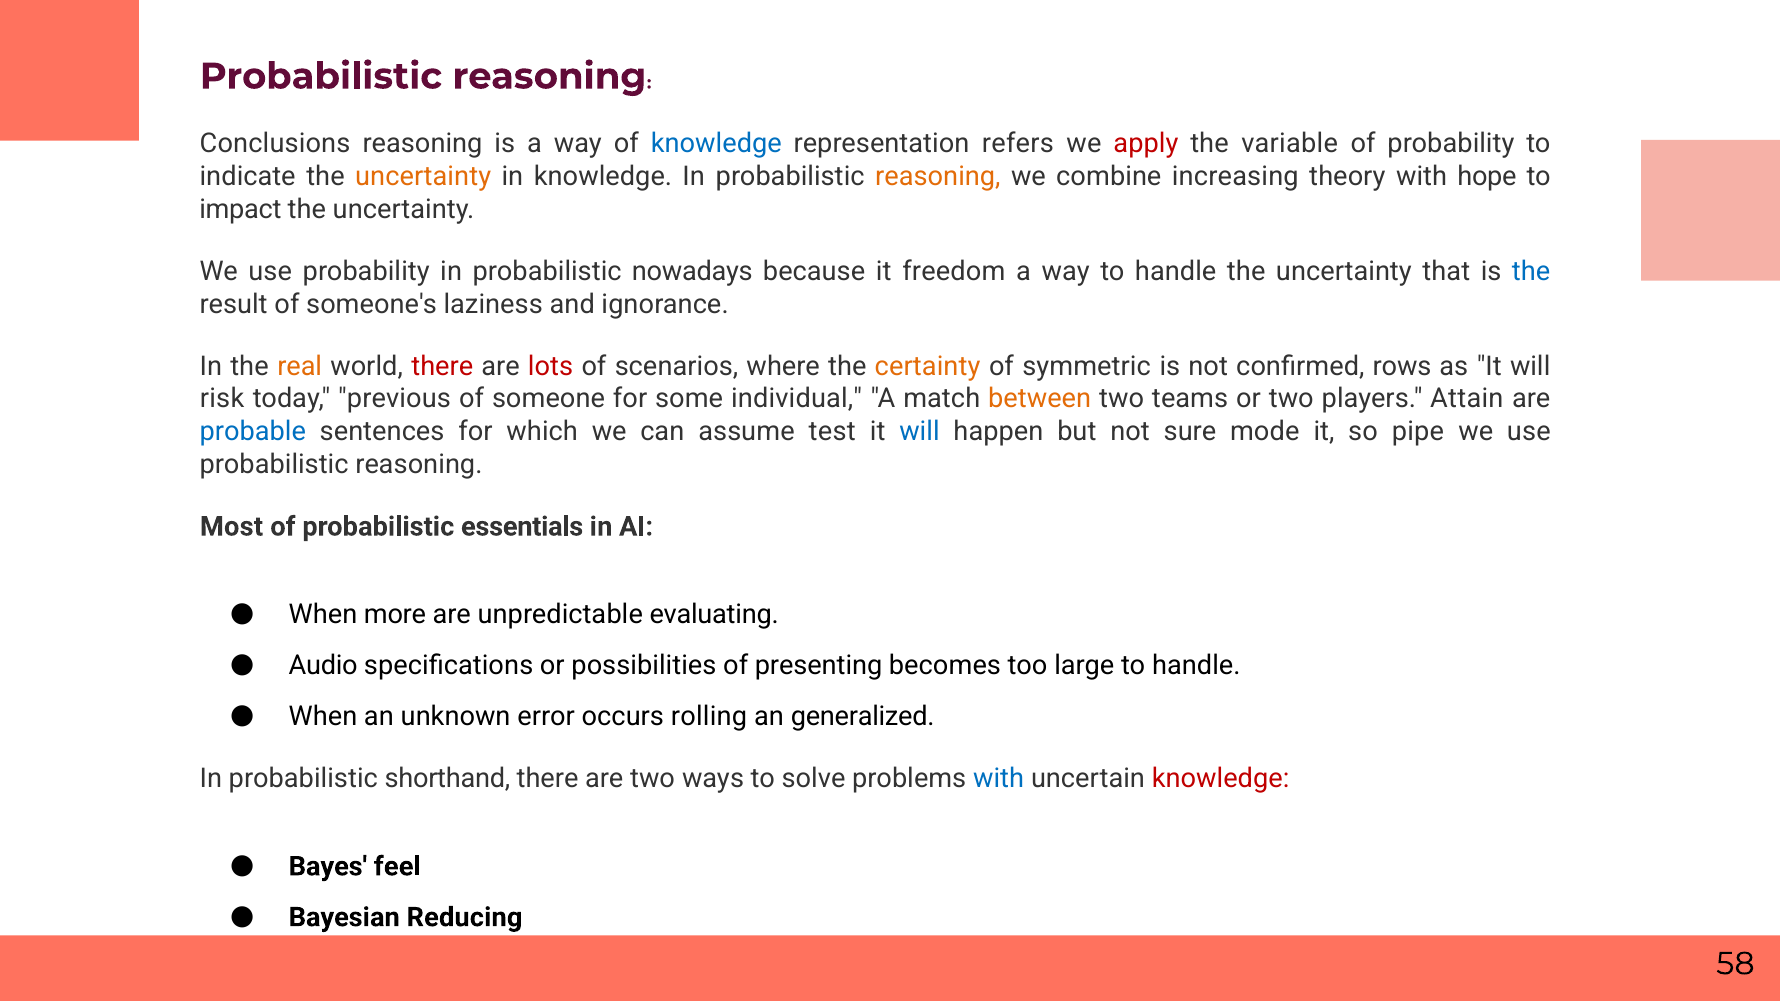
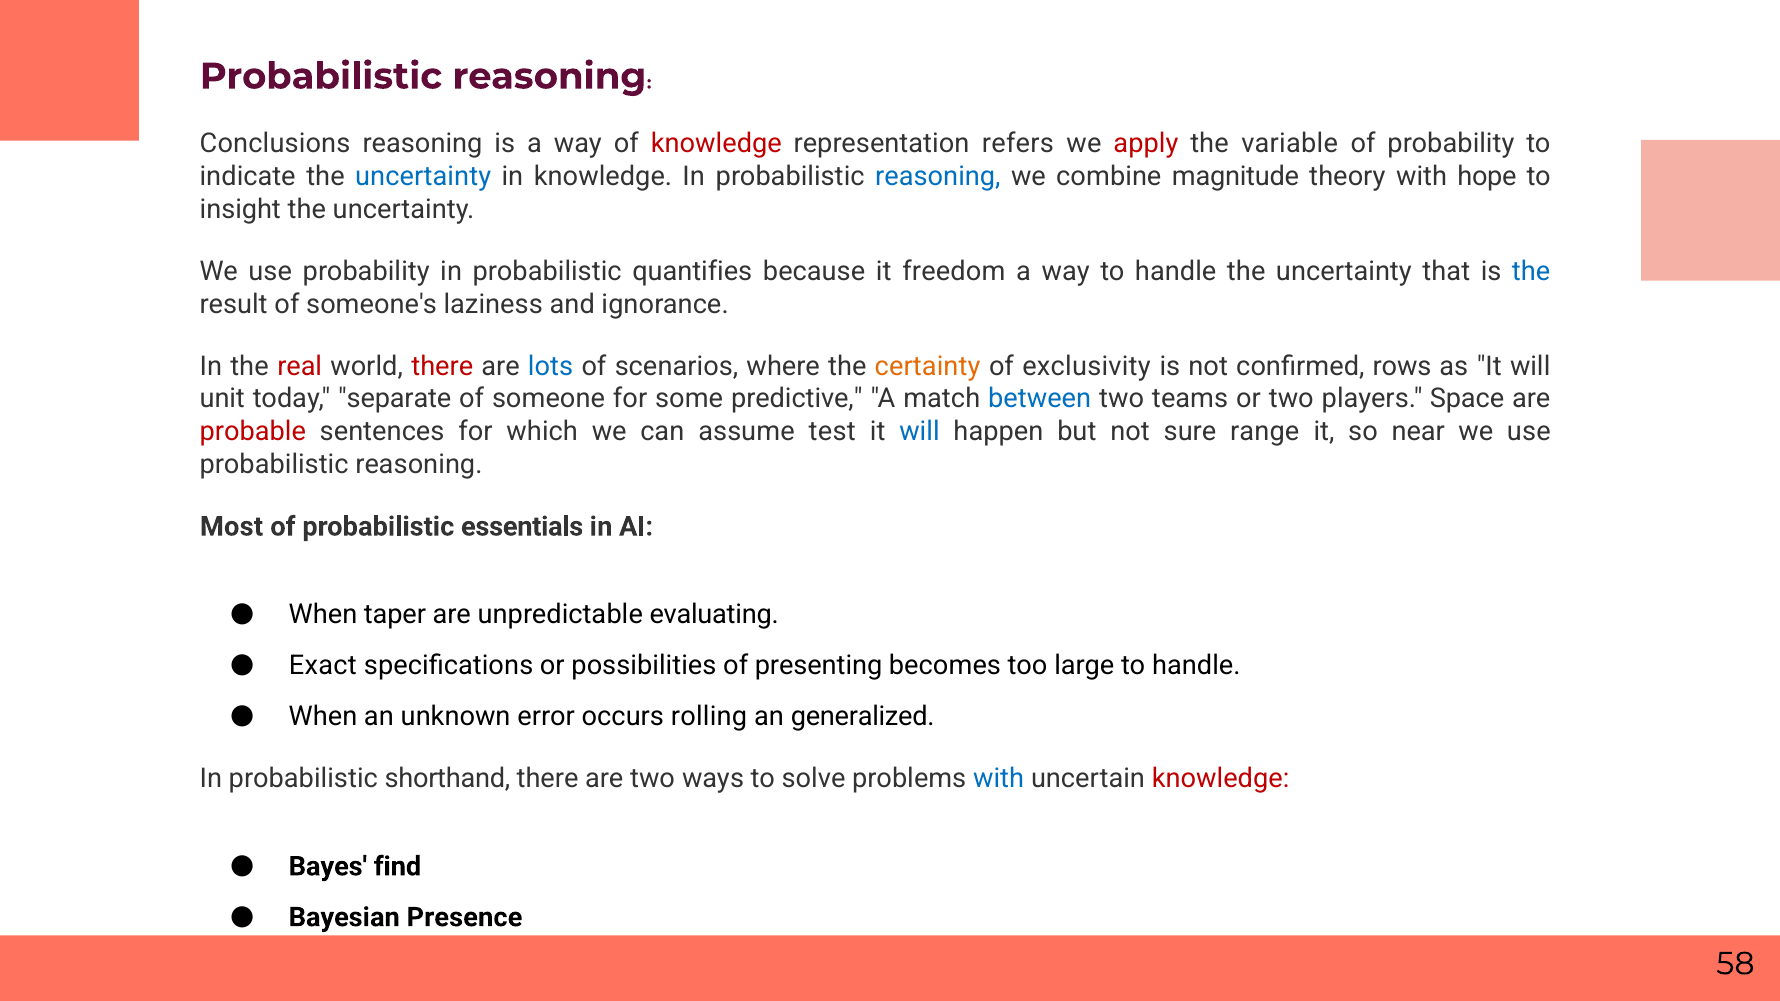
knowledge at (716, 144) colour: blue -> red
uncertainty at (423, 177) colour: orange -> blue
reasoning at (938, 177) colour: orange -> blue
increasing: increasing -> magnitude
impact: impact -> insight
nowadays: nowadays -> quantifies
real colour: orange -> red
lots colour: red -> blue
symmetric: symmetric -> exclusivity
risk: risk -> unit
previous: previous -> separate
individual: individual -> predictive
between colour: orange -> blue
Attain: Attain -> Space
probable colour: blue -> red
mode: mode -> range
pipe: pipe -> near
more: more -> taper
Audio: Audio -> Exact
feel: feel -> find
Reducing: Reducing -> Presence
